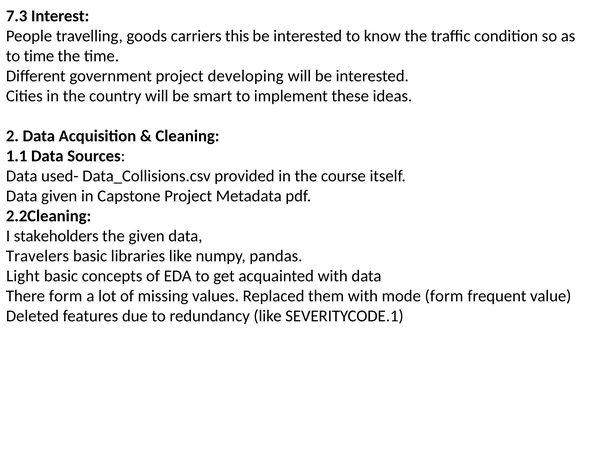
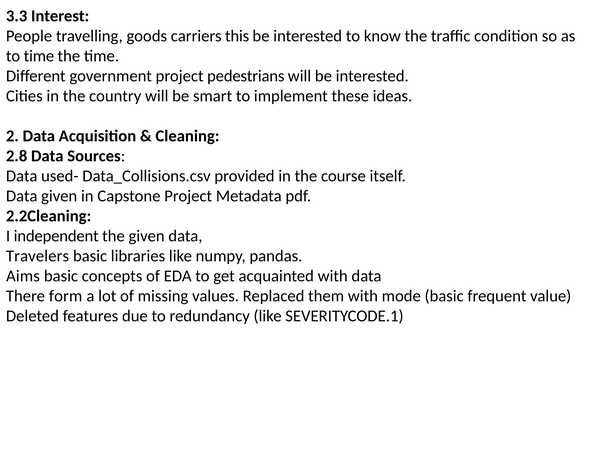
7.3: 7.3 -> 3.3
developing: developing -> pedestrians
1.1: 1.1 -> 2.8
stakeholders: stakeholders -> independent
Light: Light -> Aims
mode form: form -> basic
